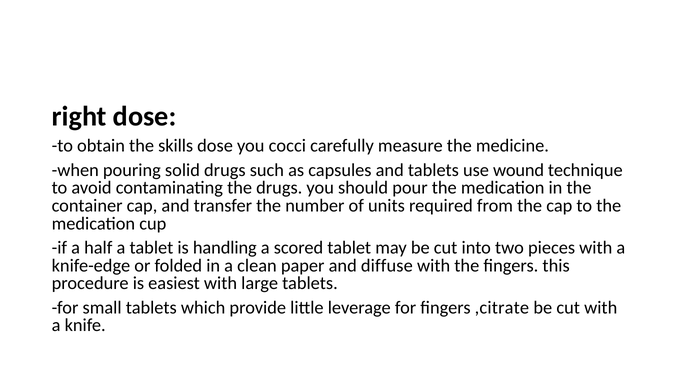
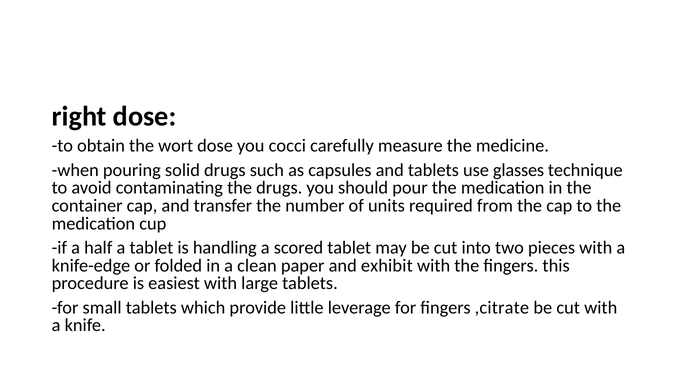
skills: skills -> wort
wound: wound -> glasses
diffuse: diffuse -> exhibit
